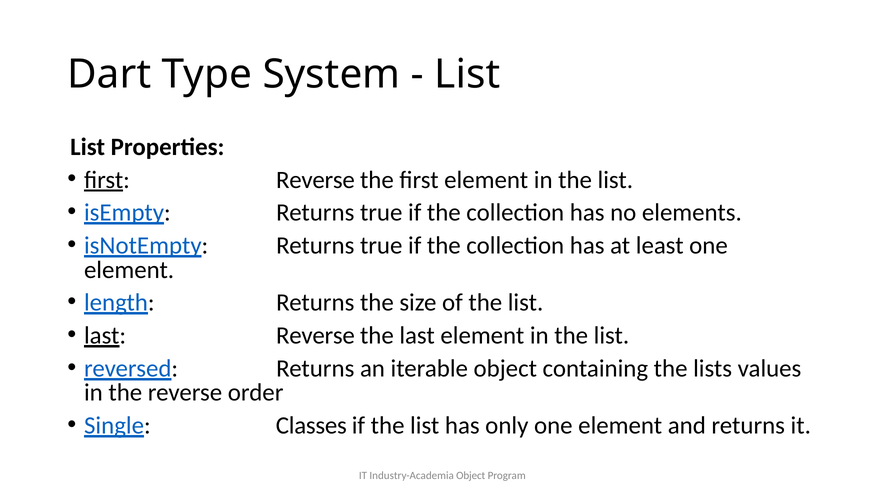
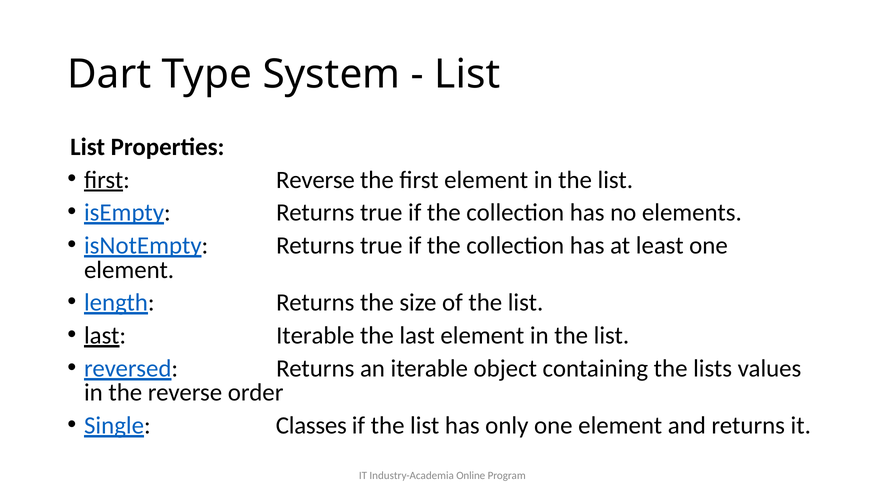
last Reverse: Reverse -> Iterable
Industry-Academia Object: Object -> Online
